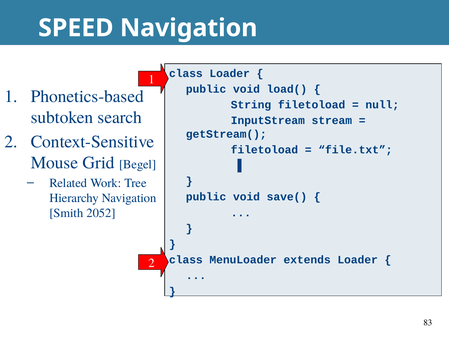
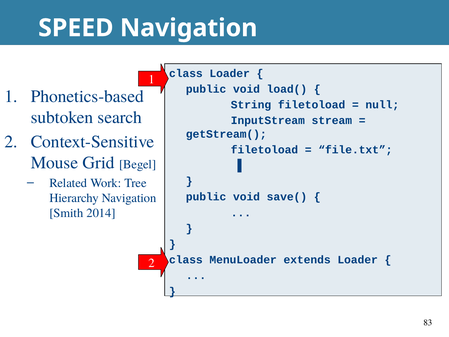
2052: 2052 -> 2014
